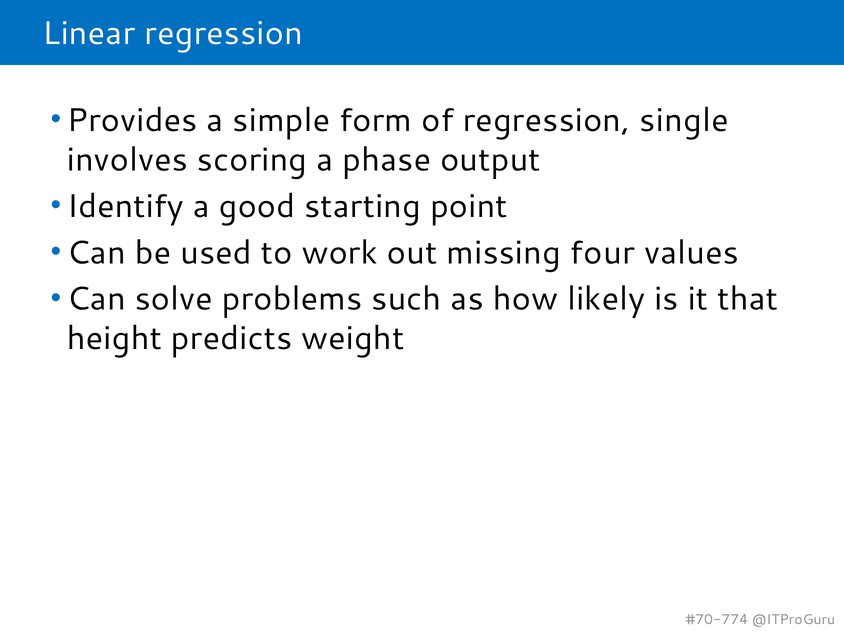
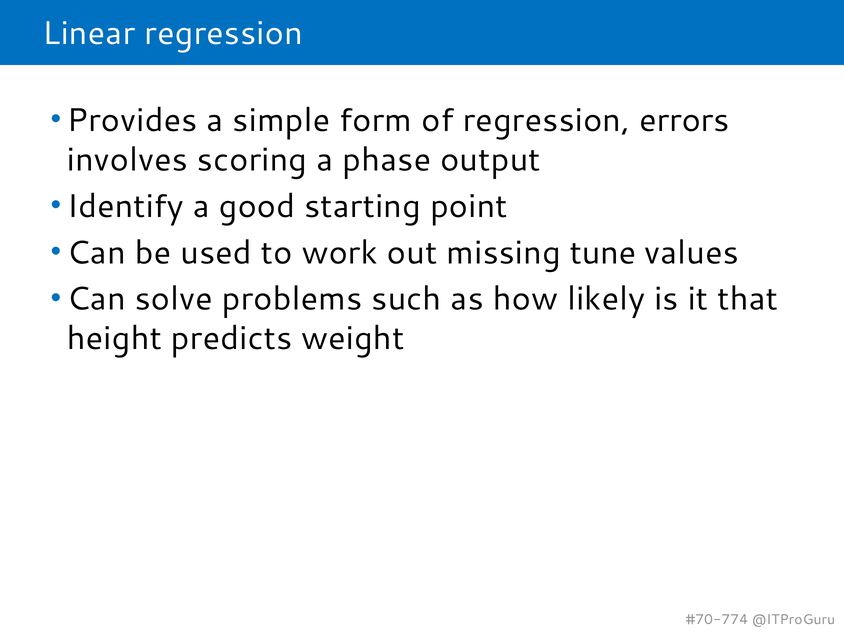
single: single -> errors
four: four -> tune
